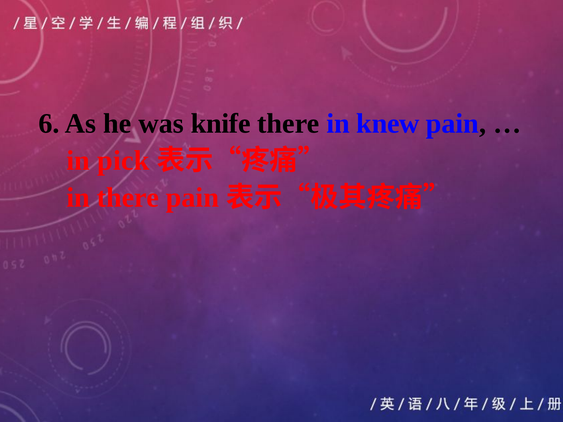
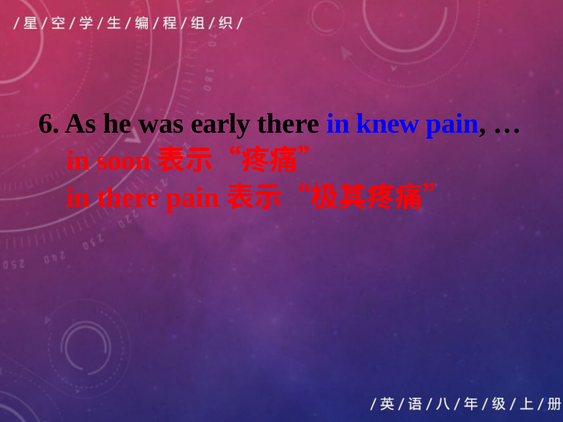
knife: knife -> early
pick: pick -> soon
